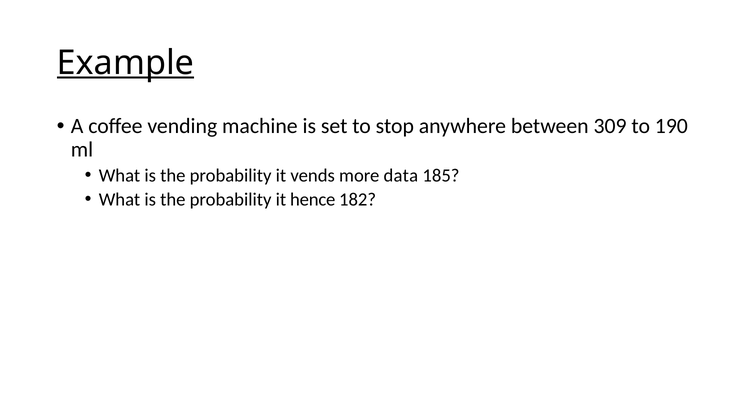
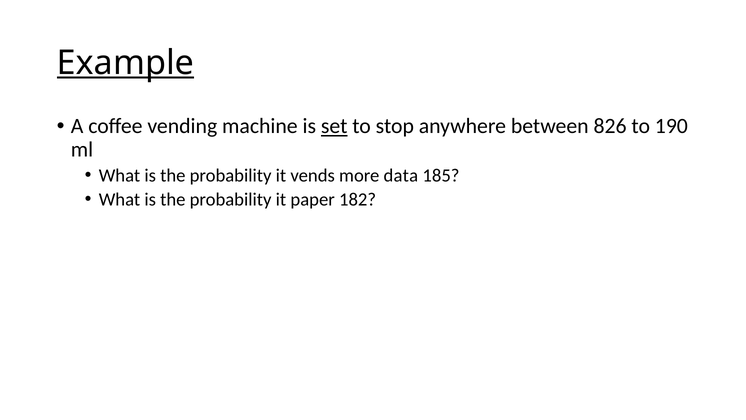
set underline: none -> present
309: 309 -> 826
hence: hence -> paper
